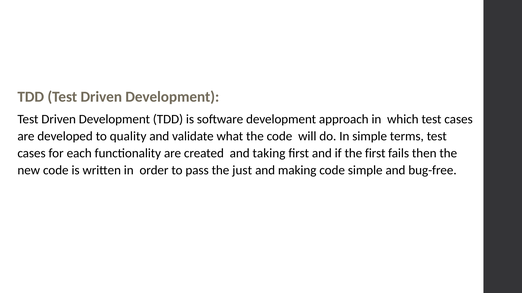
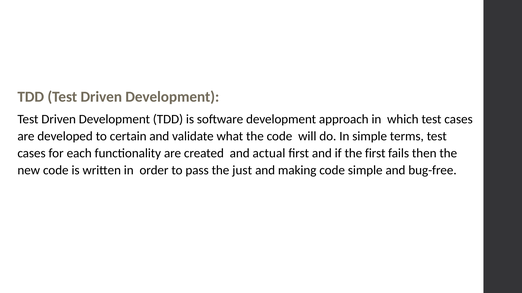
quality: quality -> certain
taking: taking -> actual
